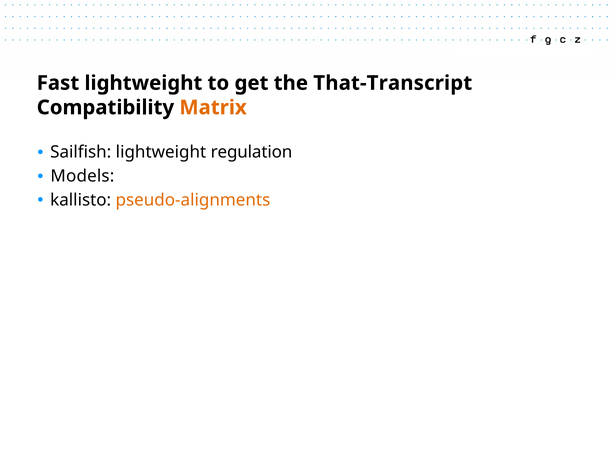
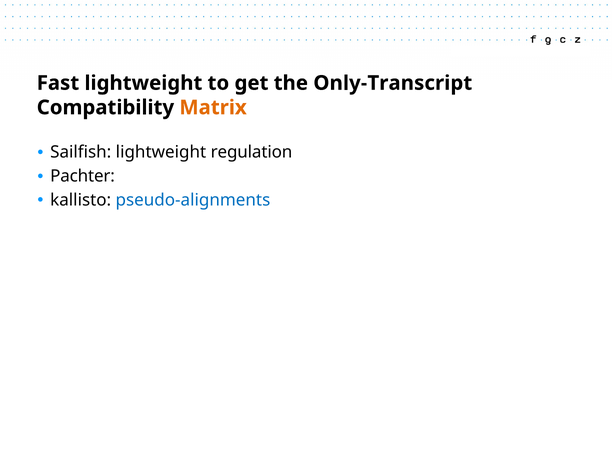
That-Transcript: That-Transcript -> Only-Transcript
Models: Models -> Pachter
pseudo-alignments colour: orange -> blue
